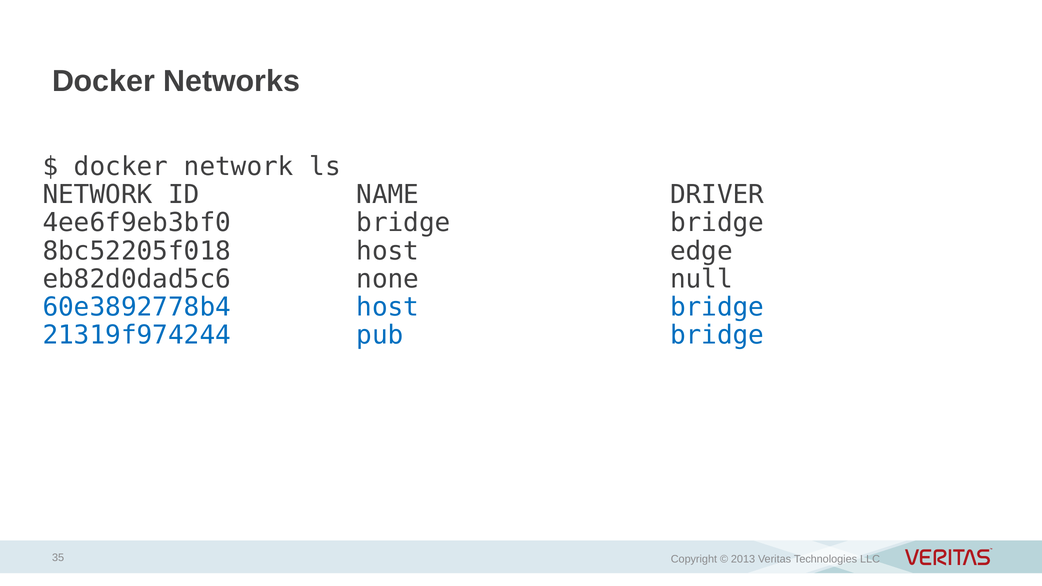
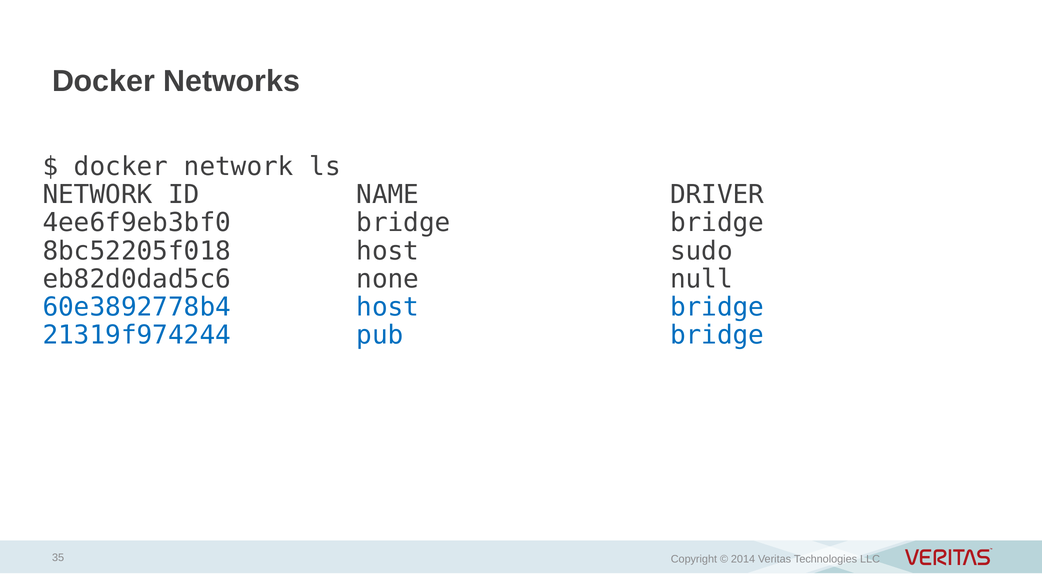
edge: edge -> sudo
2013: 2013 -> 2014
